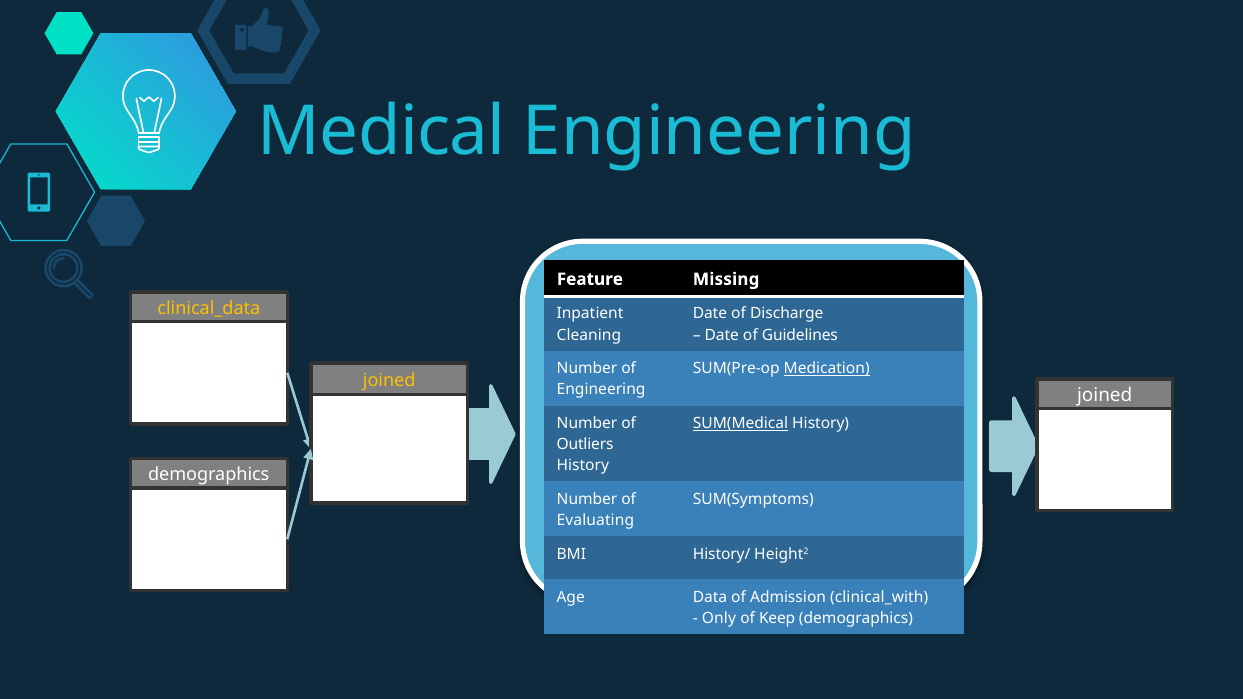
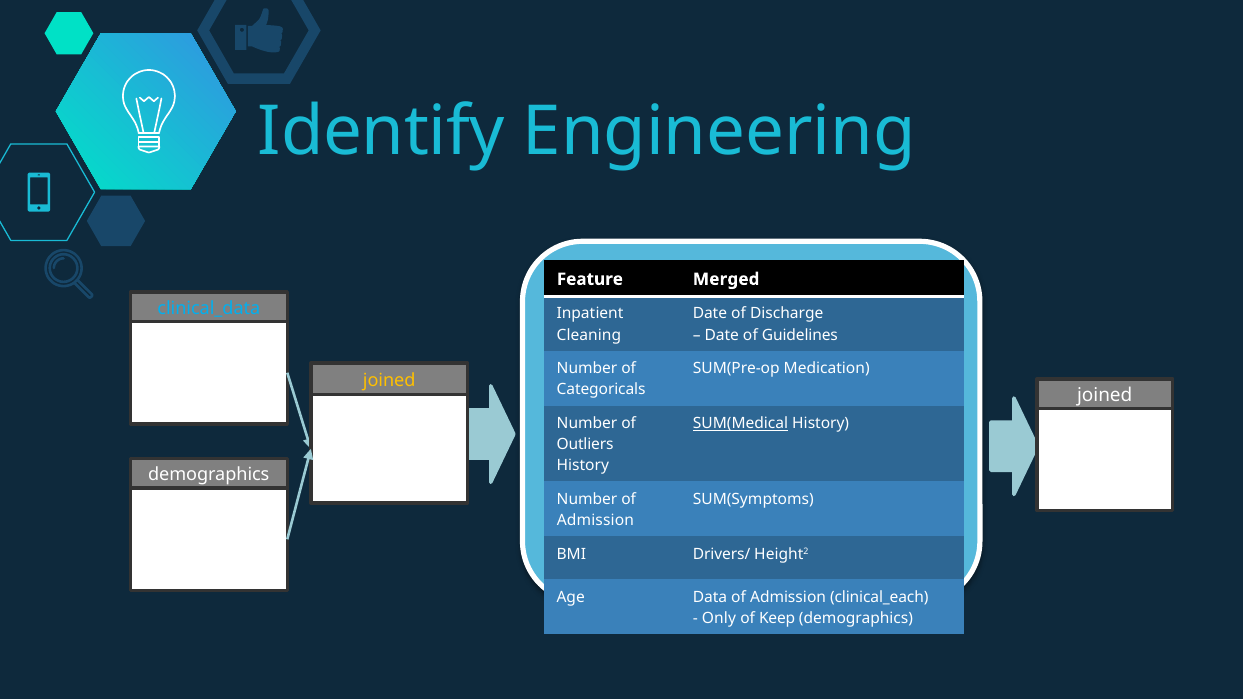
Medical: Medical -> Identify
Missing: Missing -> Merged
clinical_data colour: yellow -> light blue
Medication underline: present -> none
Engineering at (601, 390): Engineering -> Categoricals
Evaluating at (595, 520): Evaluating -> Admission
History/: History/ -> Drivers/
clinical_with: clinical_with -> clinical_each
